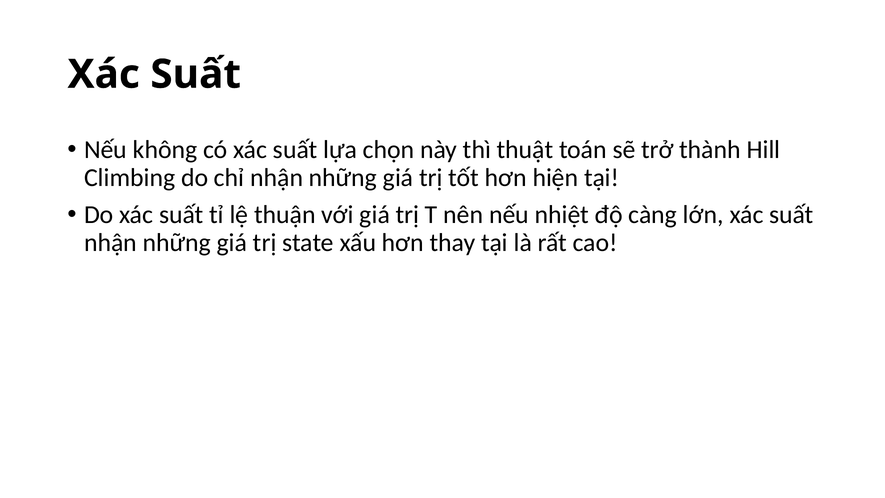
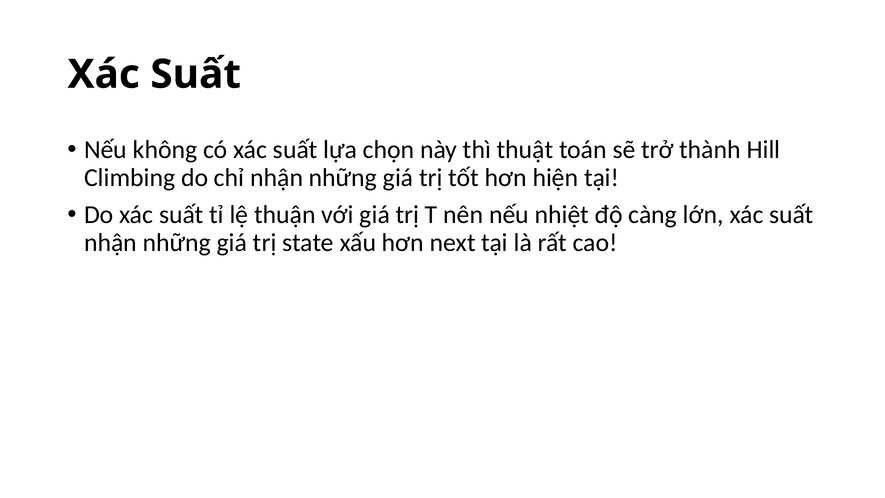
thay: thay -> next
